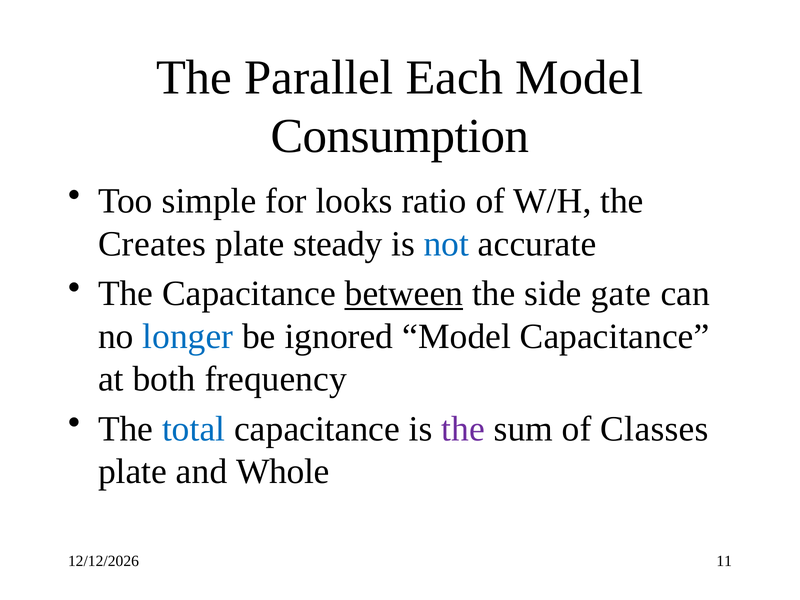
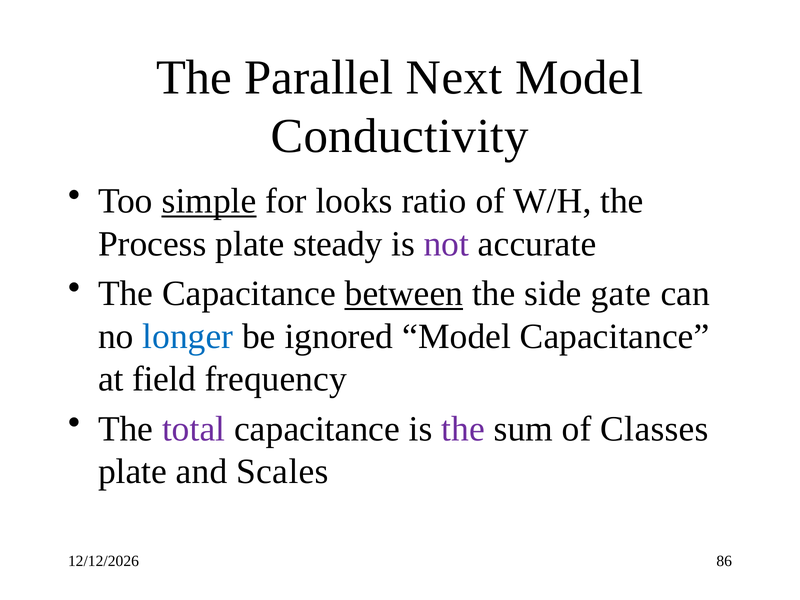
Each: Each -> Next
Consumption: Consumption -> Conductivity
simple underline: none -> present
Creates: Creates -> Process
not colour: blue -> purple
both: both -> field
total colour: blue -> purple
Whole: Whole -> Scales
11: 11 -> 86
